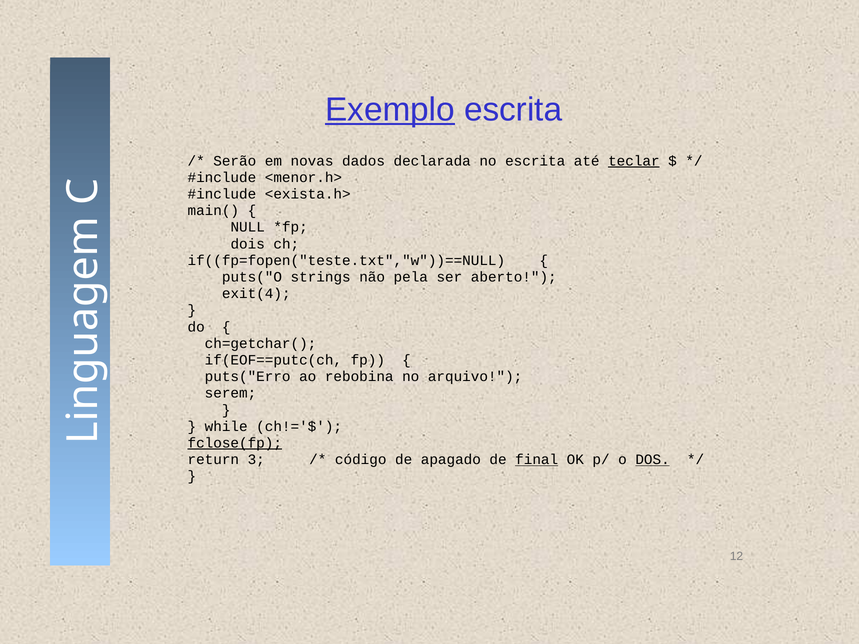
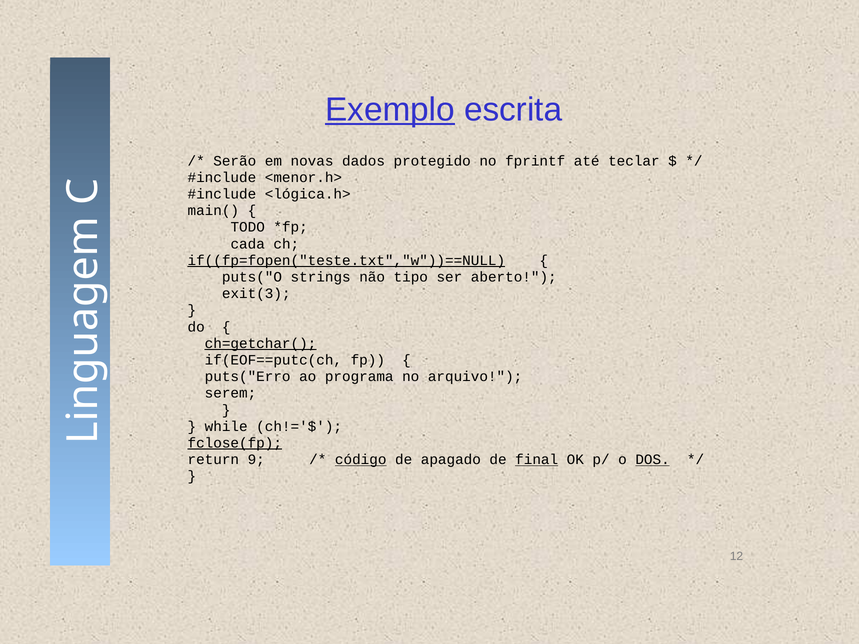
declarada: declarada -> protegido
no escrita: escrita -> fprintf
teclar underline: present -> none
<exista.h>: <exista.h> -> <lógica.h>
NULL: NULL -> TODO
dois: dois -> cada
if((fp=fopen("teste.txt","w"))==NULL underline: none -> present
pela: pela -> tipo
exit(4: exit(4 -> exit(3
ch=getchar( underline: none -> present
rebobina: rebobina -> programa
3: 3 -> 9
código underline: none -> present
